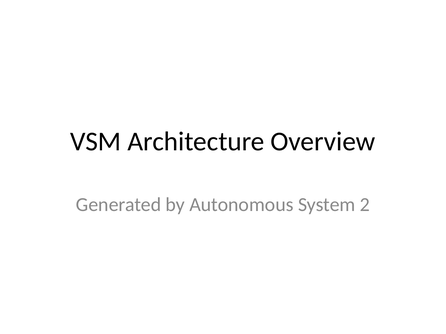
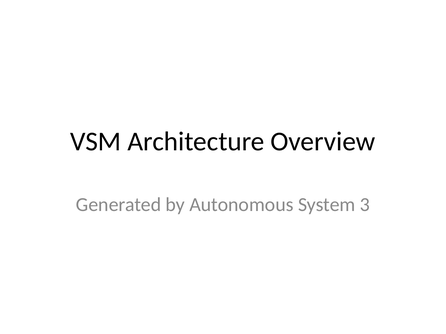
2: 2 -> 3
